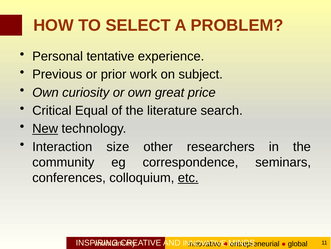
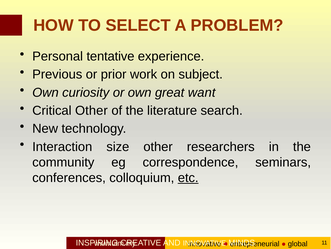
price: price -> want
Critical Equal: Equal -> Other
New underline: present -> none
